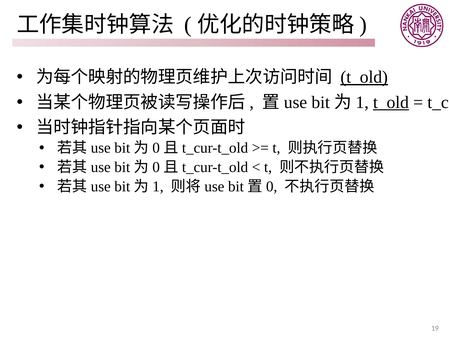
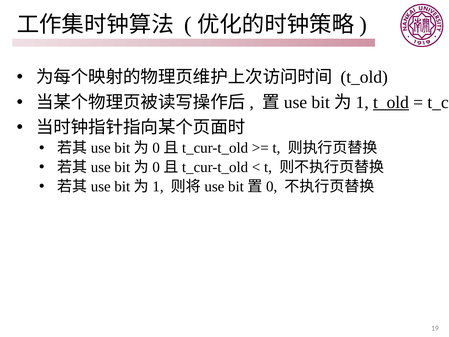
t_old at (364, 77) underline: present -> none
